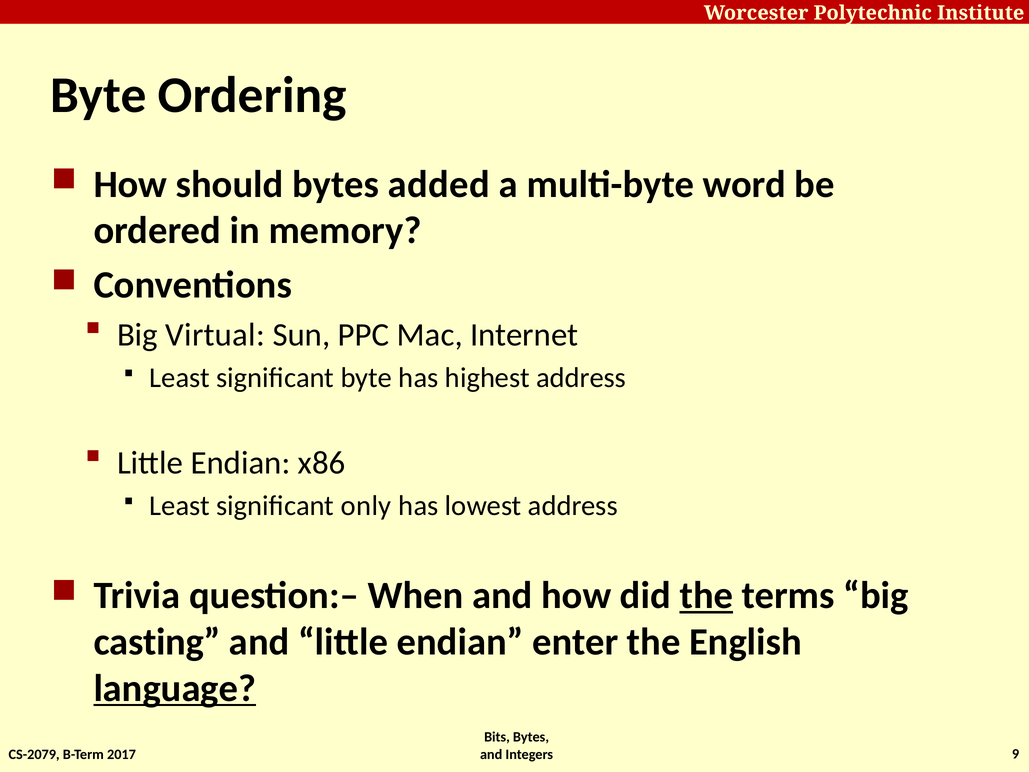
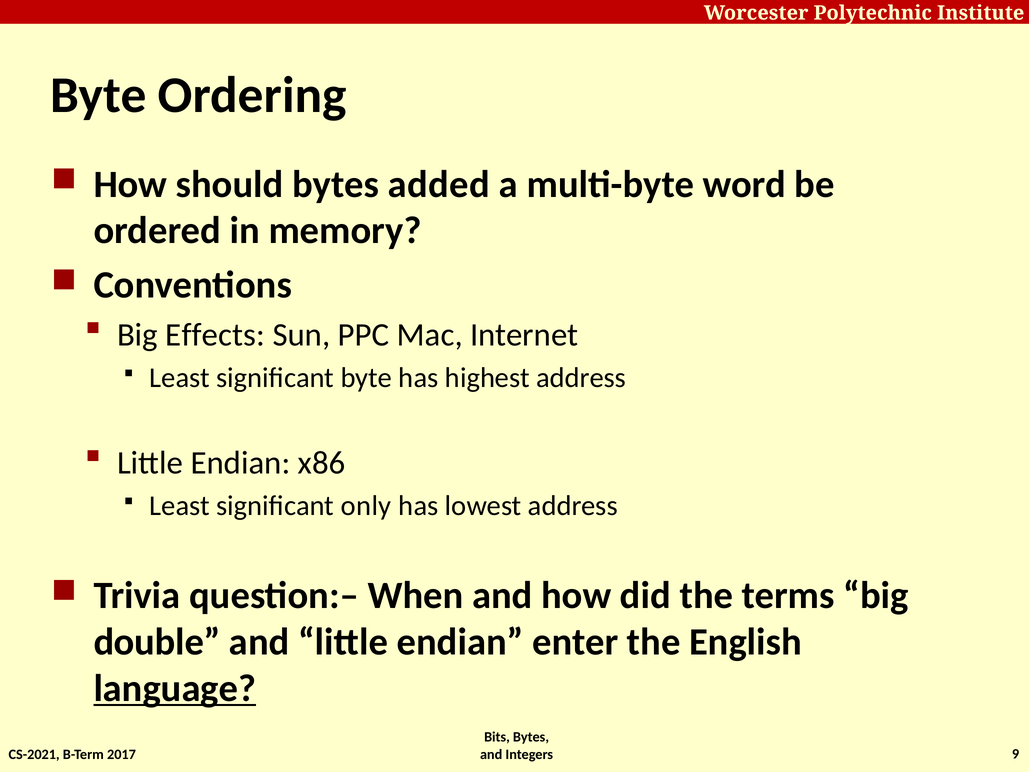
Virtual: Virtual -> Effects
the at (706, 596) underline: present -> none
casting: casting -> double
CS-2079: CS-2079 -> CS-2021
